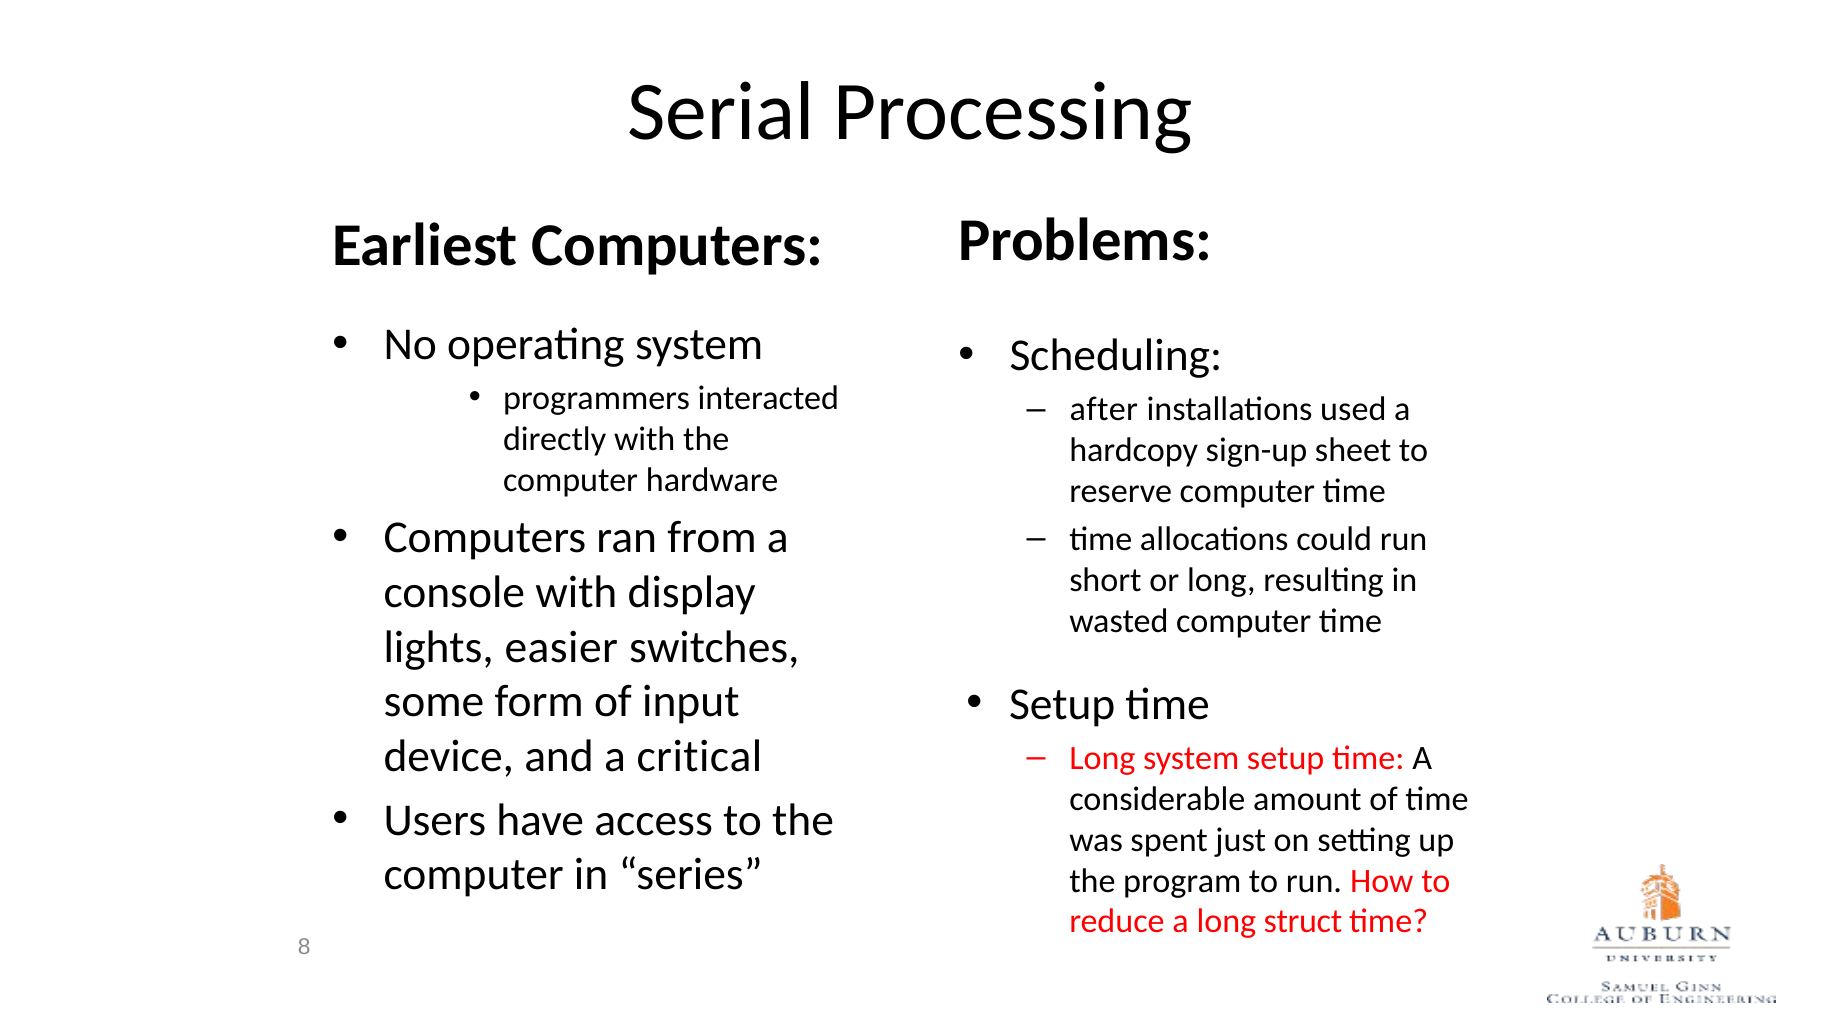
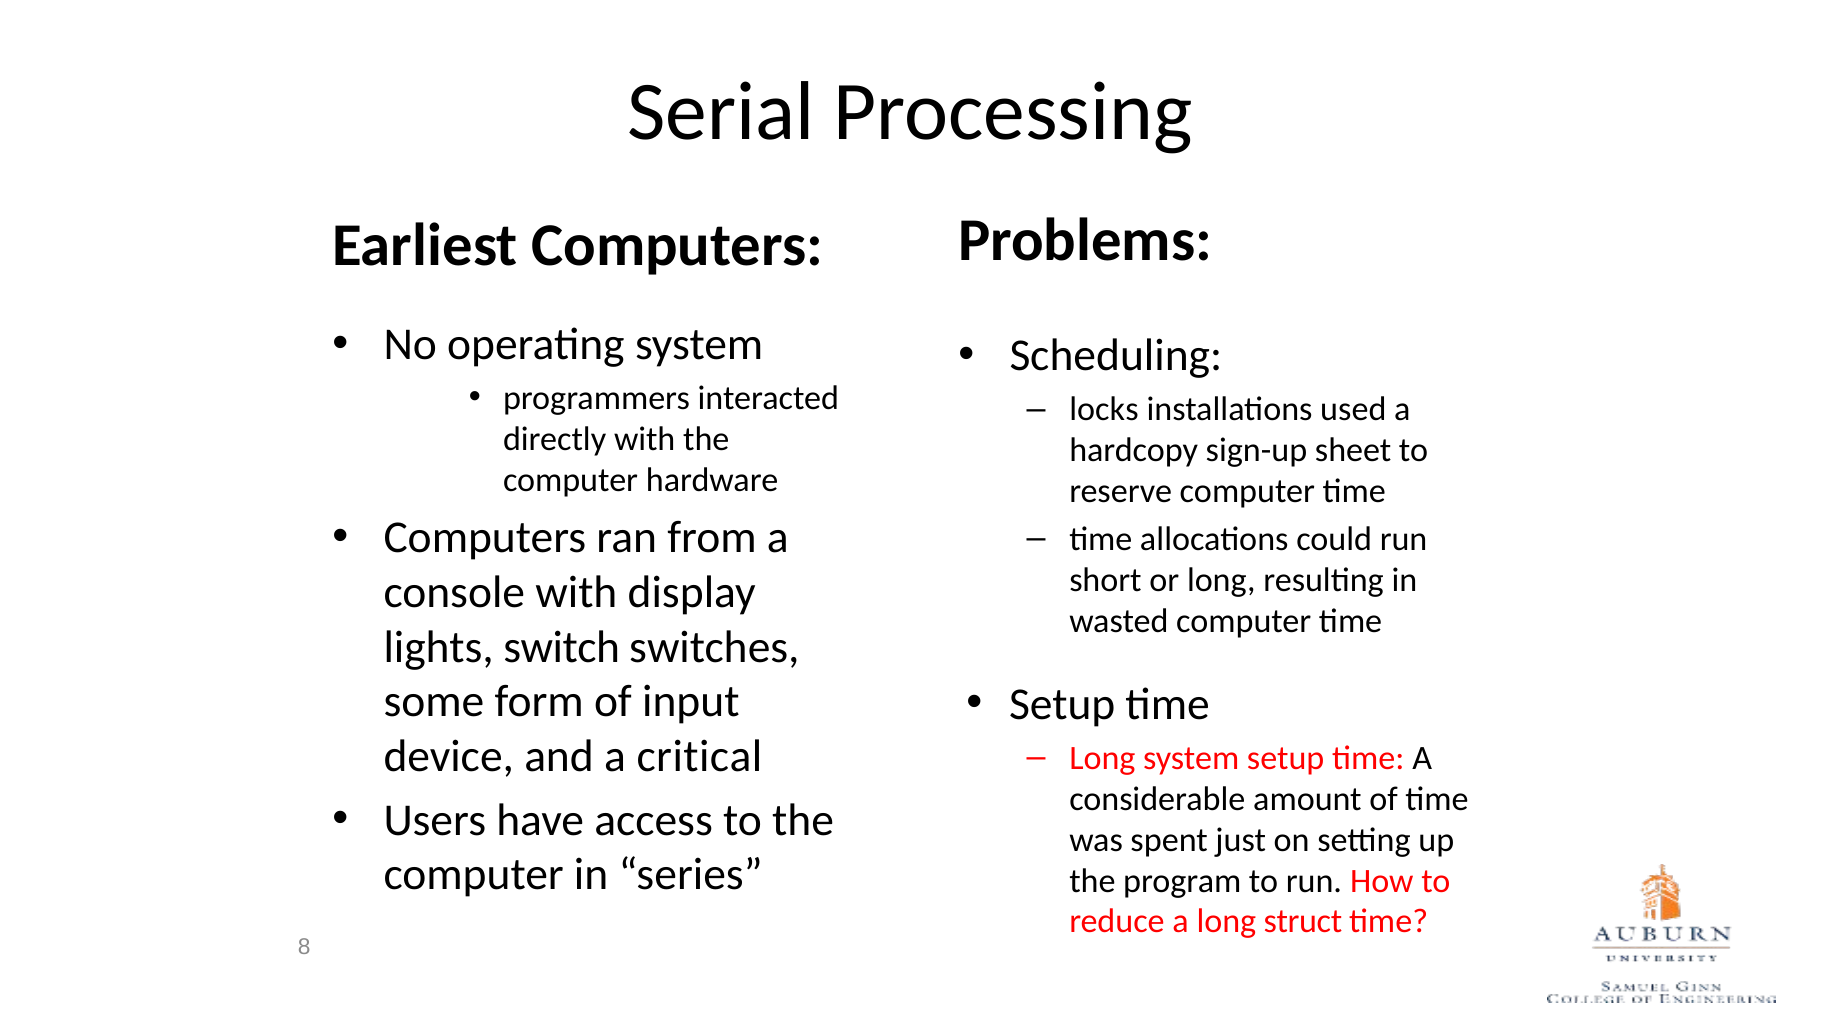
after: after -> locks
easier: easier -> switch
